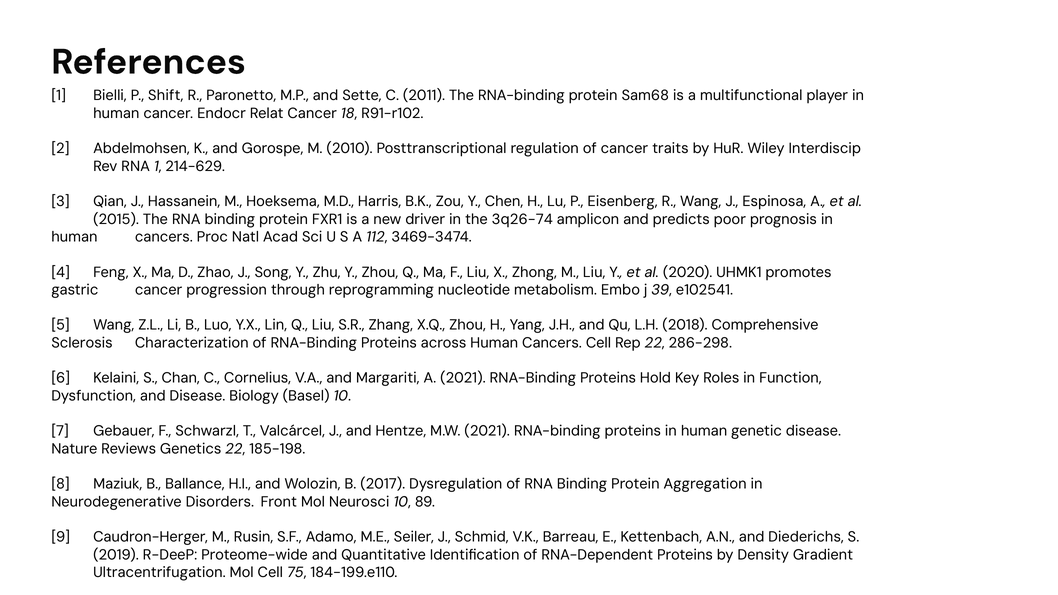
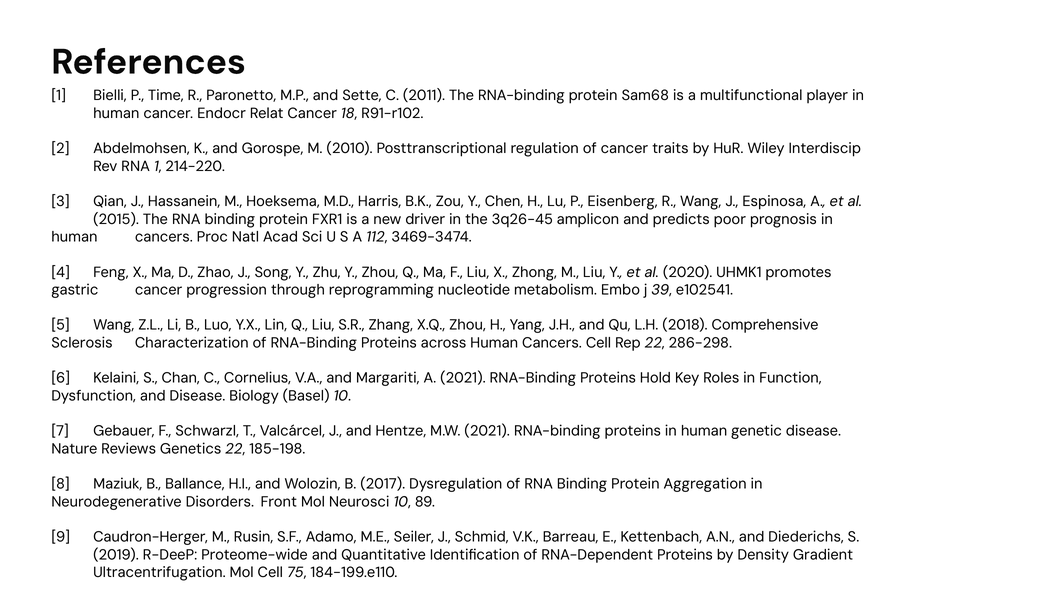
Shift: Shift -> Time
214-629: 214-629 -> 214-220
3q26-74: 3q26-74 -> 3q26-45
